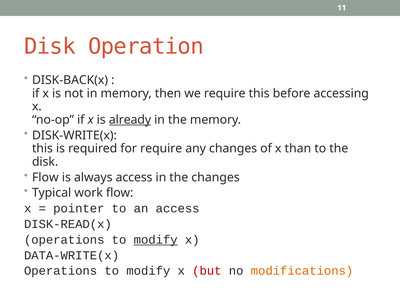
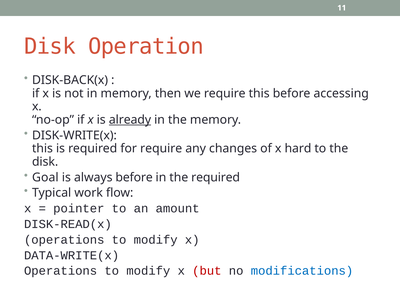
than: than -> hard
Flow at (45, 177): Flow -> Goal
always access: access -> before
the changes: changes -> required
an access: access -> amount
modify at (156, 240) underline: present -> none
modifications colour: orange -> blue
